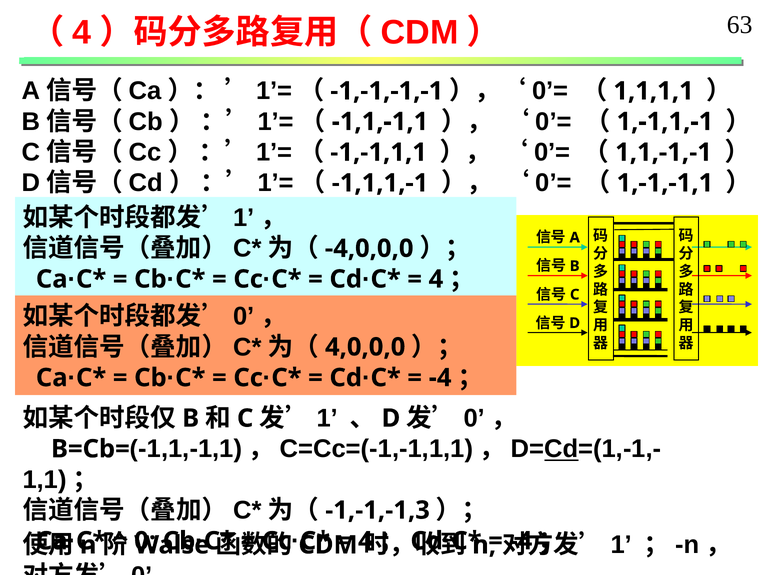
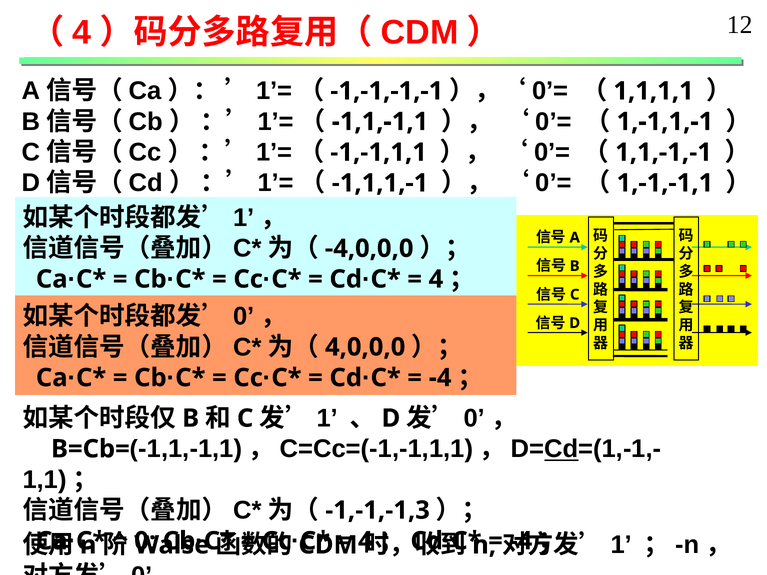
63: 63 -> 12
